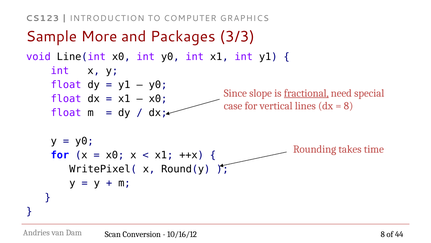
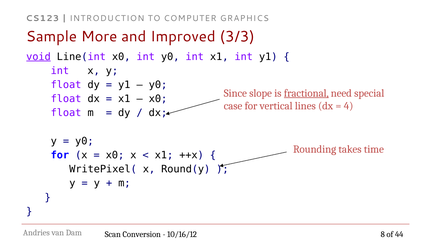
Packages: Packages -> Improved
void underline: none -> present
8 at (349, 106): 8 -> 4
